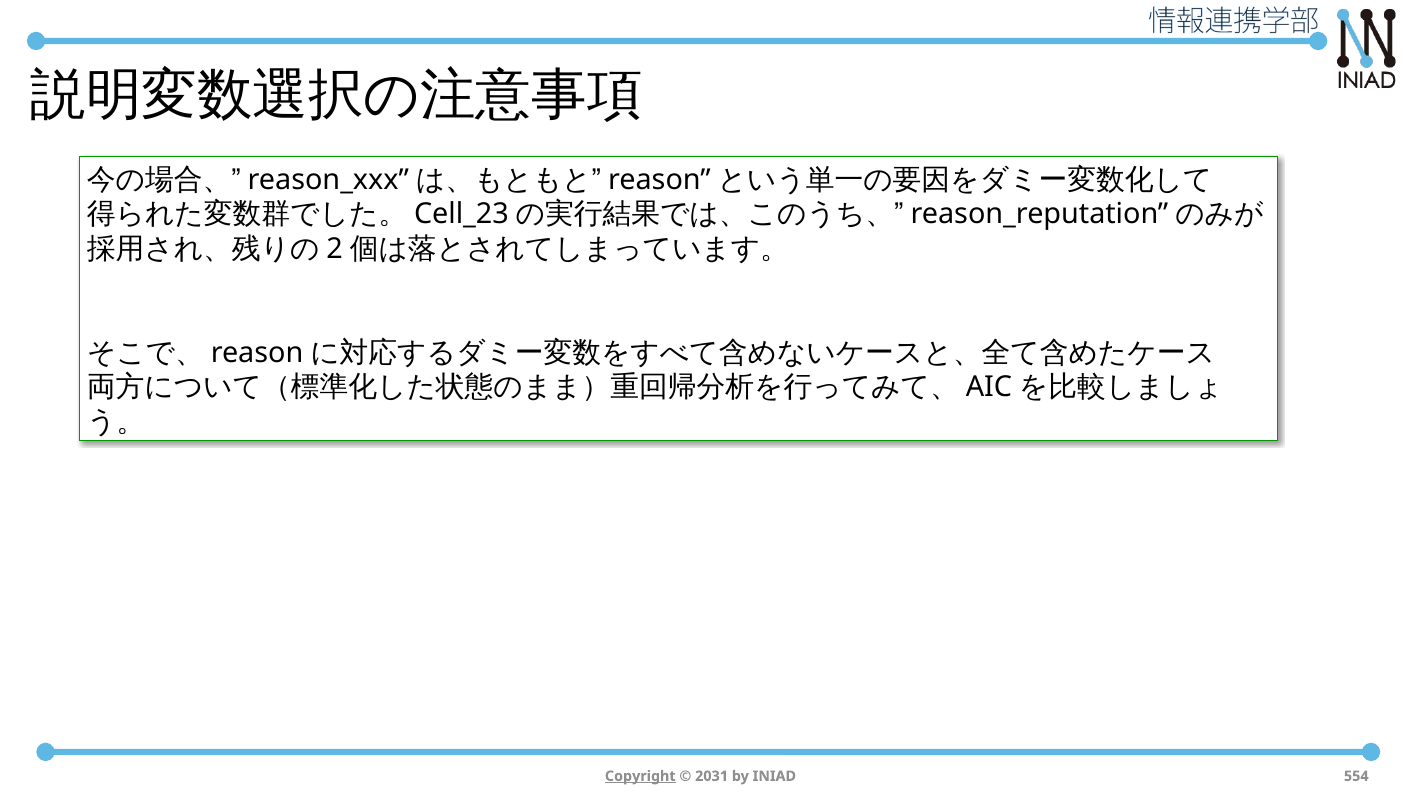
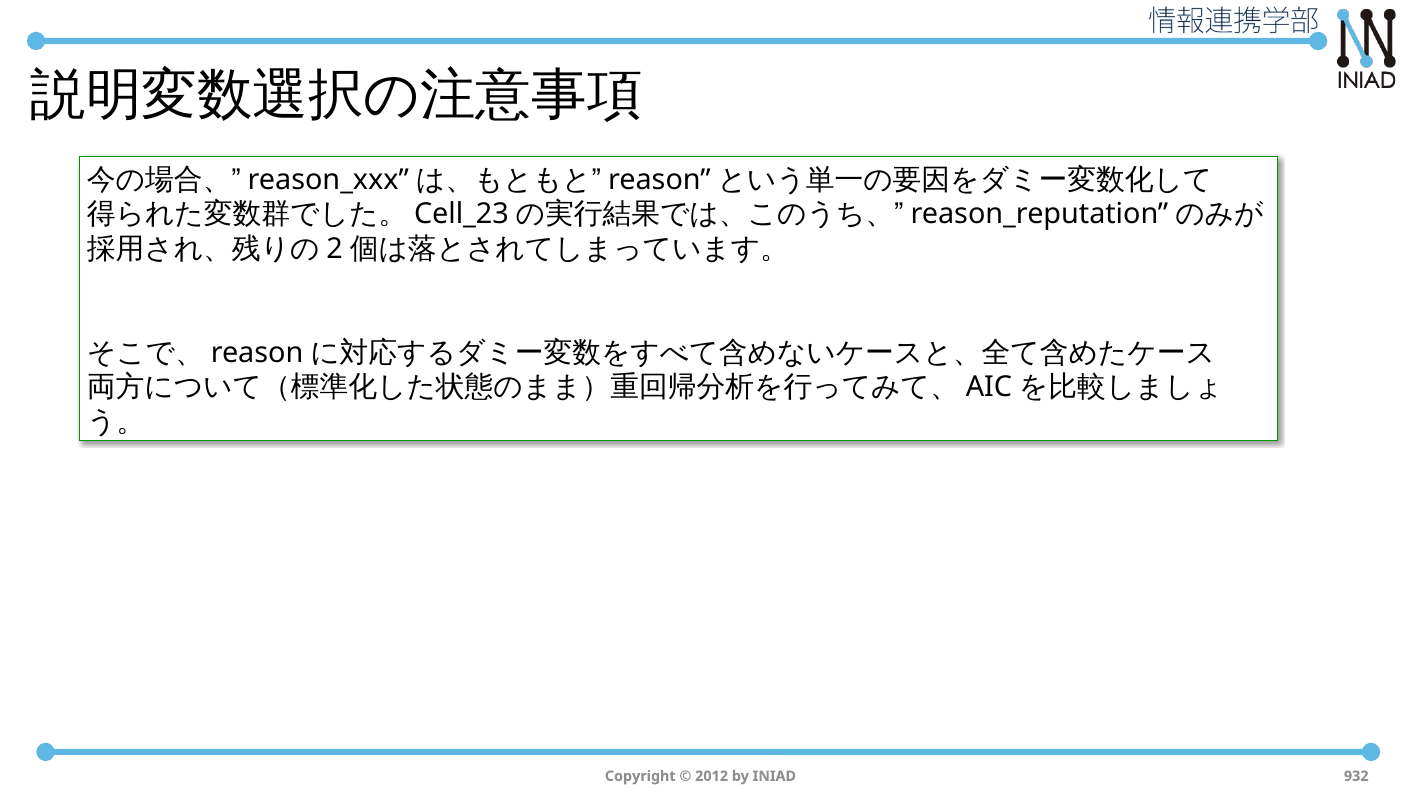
Copyright underline: present -> none
2031: 2031 -> 2012
554: 554 -> 932
